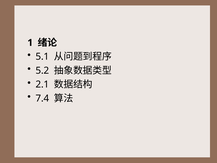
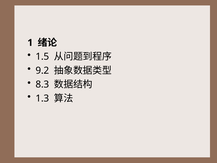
5.1: 5.1 -> 1.5
5.2: 5.2 -> 9.2
2.1: 2.1 -> 8.3
7.4: 7.4 -> 1.3
